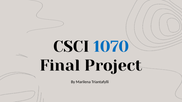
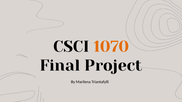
1070 colour: blue -> orange
